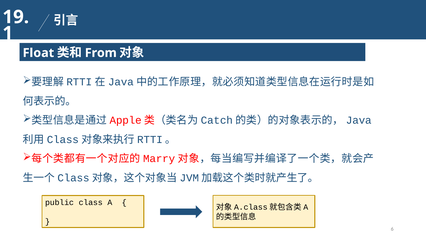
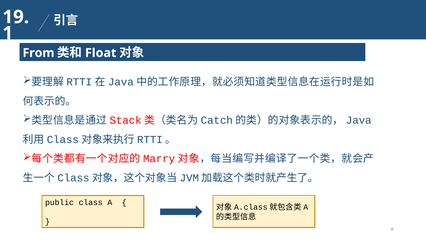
Float: Float -> From
From: From -> Float
Apple: Apple -> Stack
